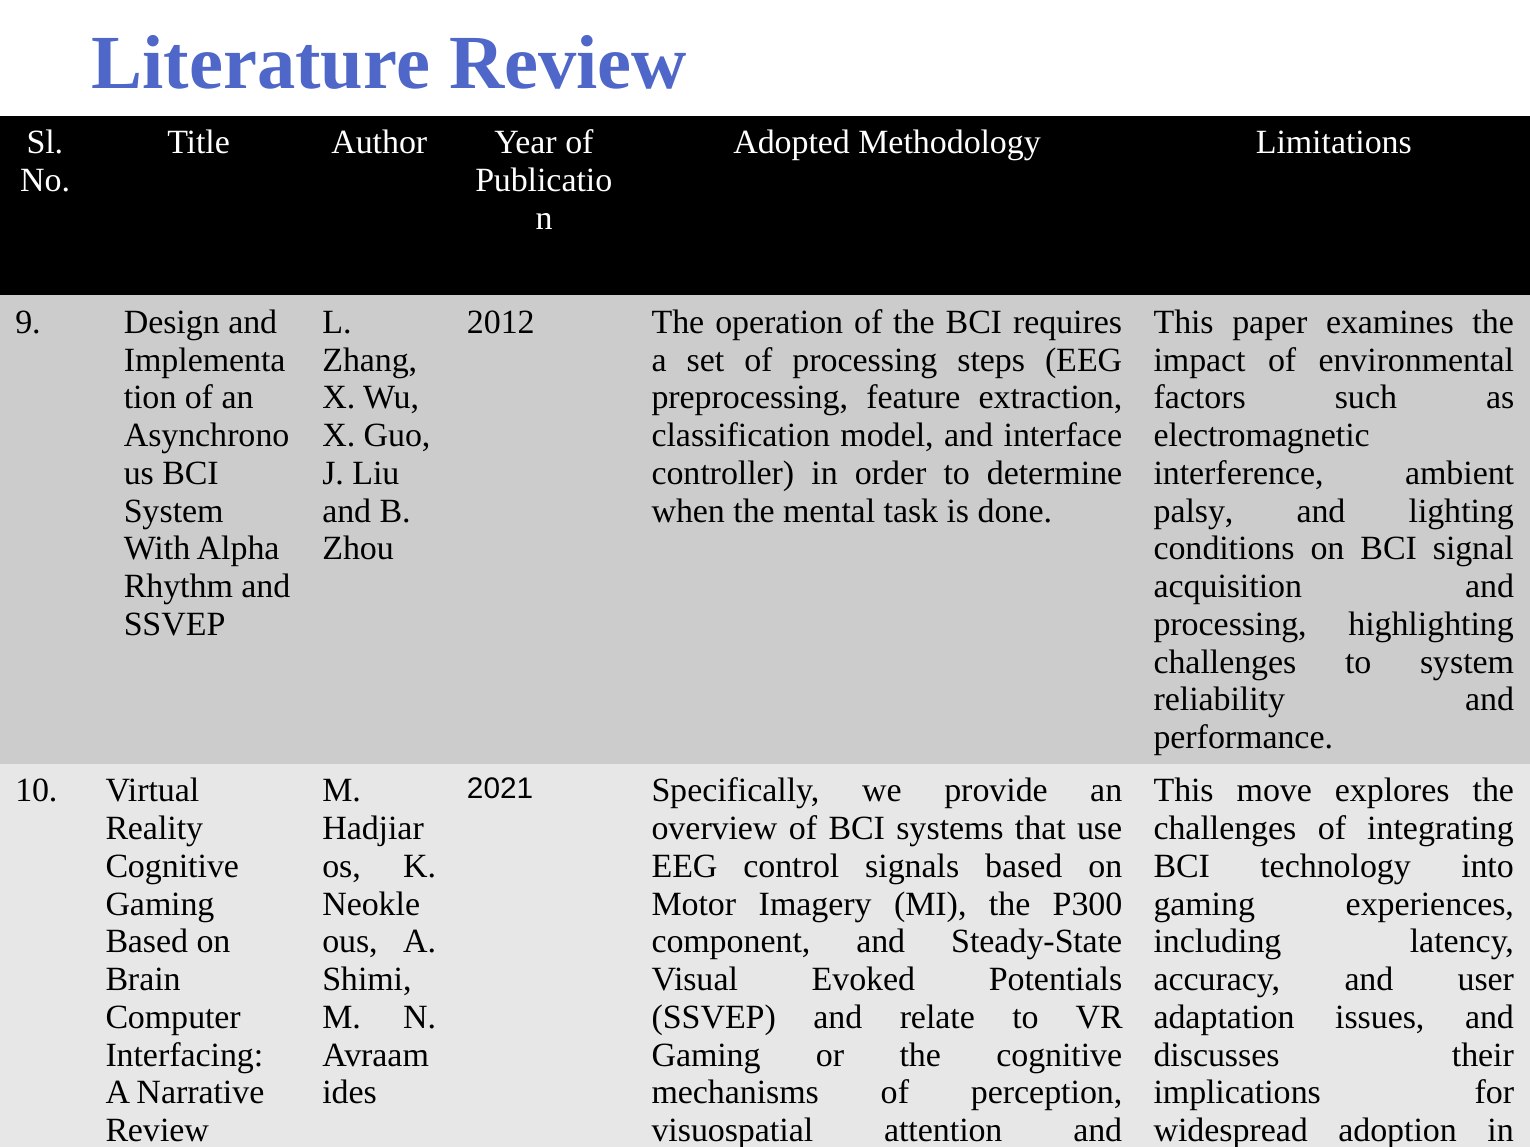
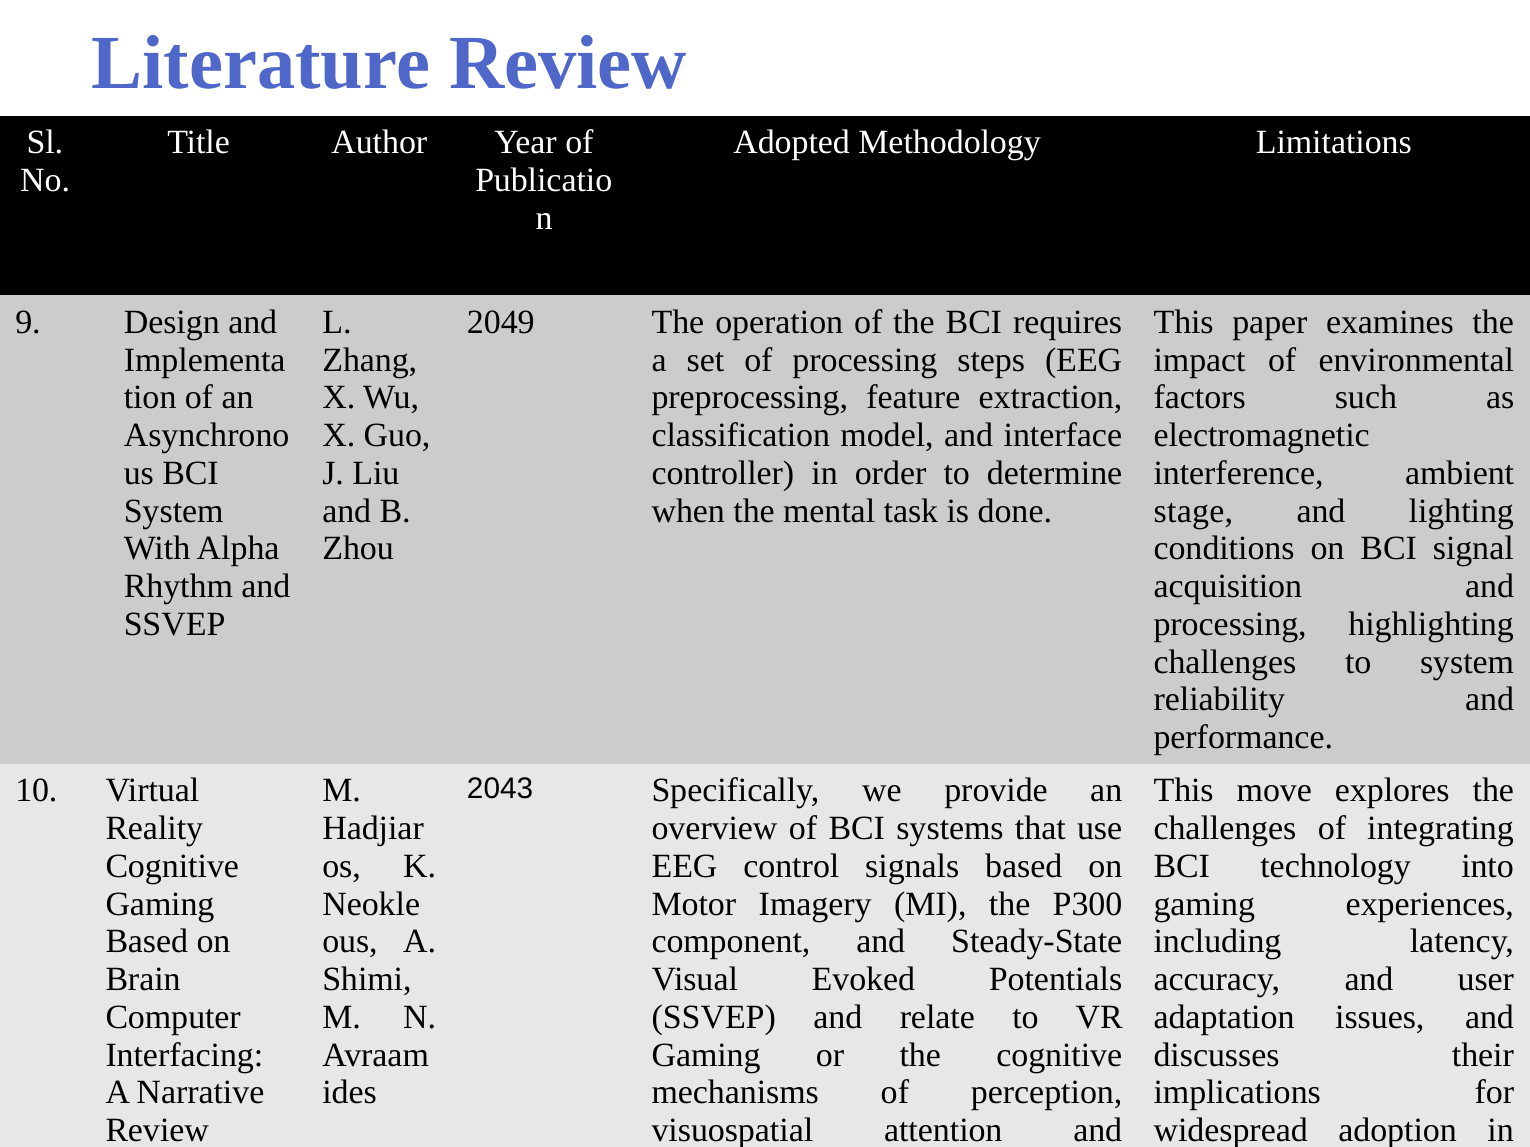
2012: 2012 -> 2049
palsy: palsy -> stage
2021: 2021 -> 2043
